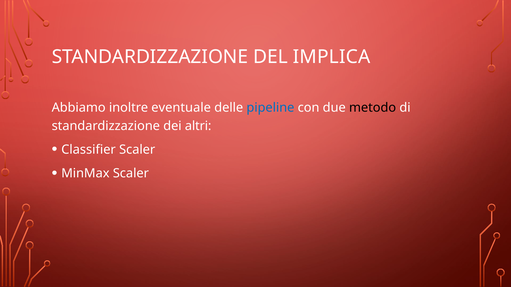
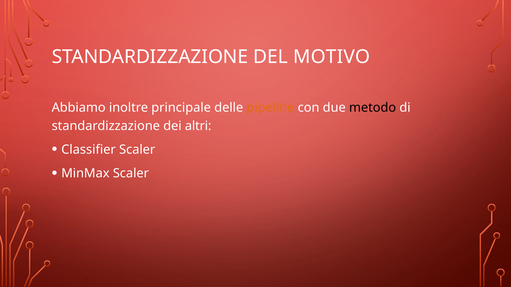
IMPLICA: IMPLICA -> MOTIVO
eventuale: eventuale -> principale
pipeline colour: blue -> orange
